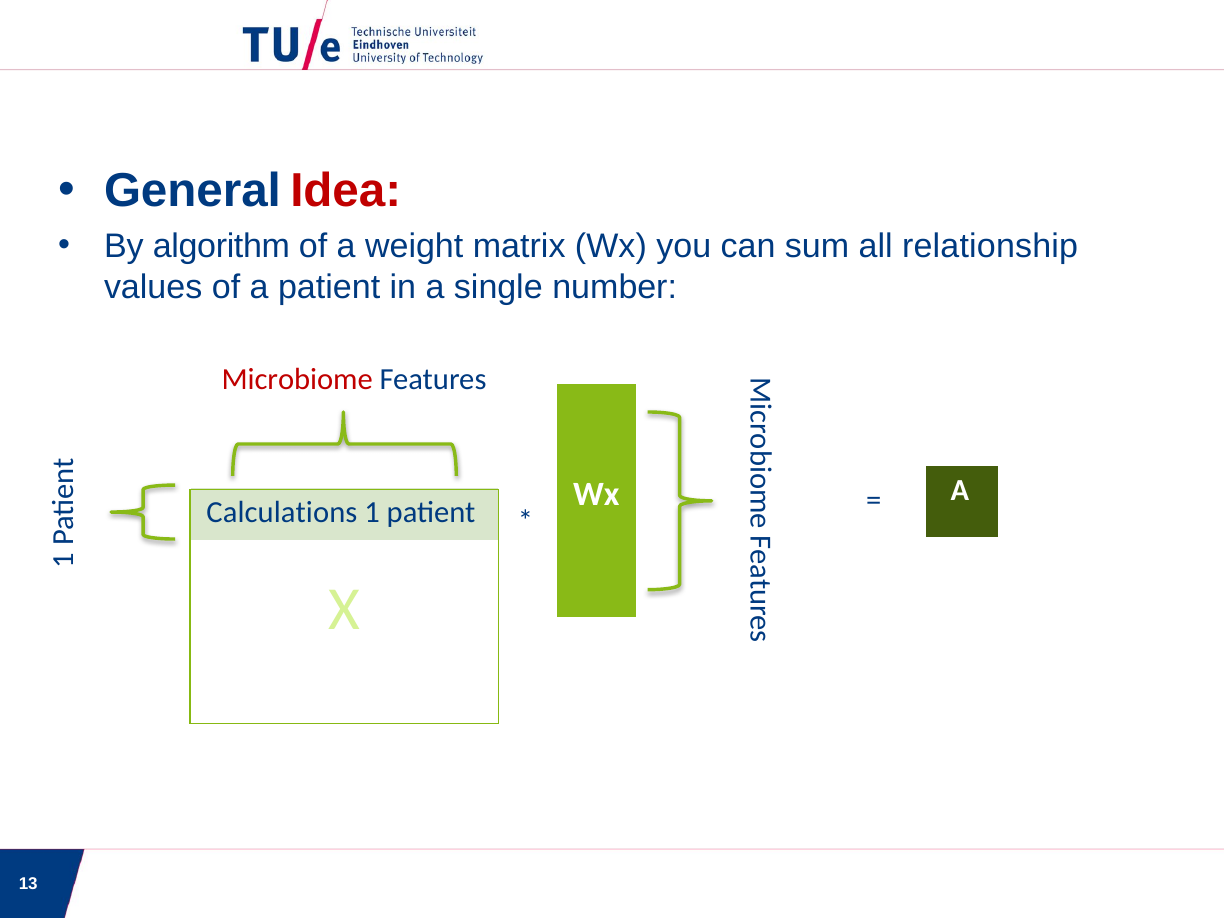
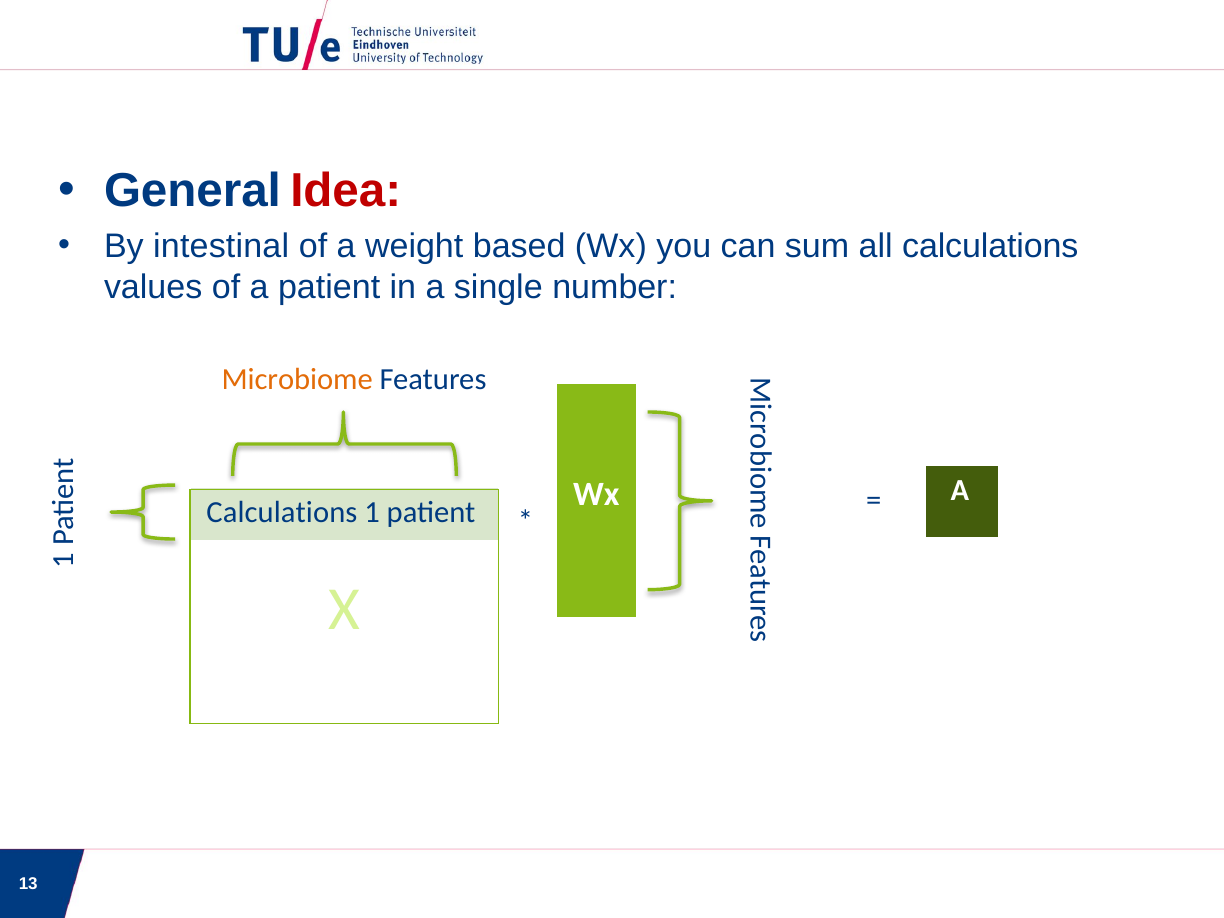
algorithm: algorithm -> intestinal
matrix: matrix -> based
all relationship: relationship -> calculations
Microbiome colour: red -> orange
